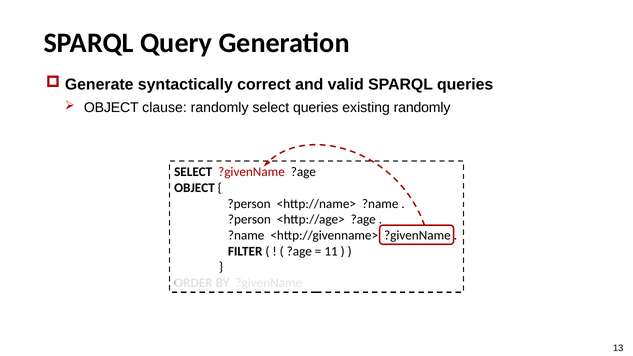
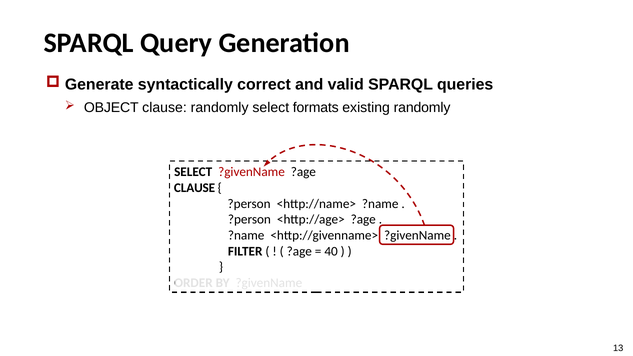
select queries: queries -> formats
OBJECT at (195, 188): OBJECT -> CLAUSE
11: 11 -> 40
